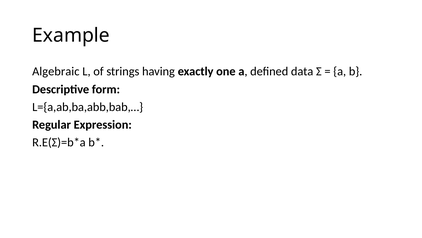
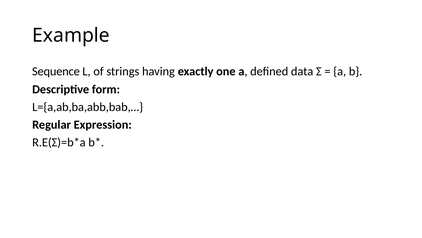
Algebraic: Algebraic -> Sequence
